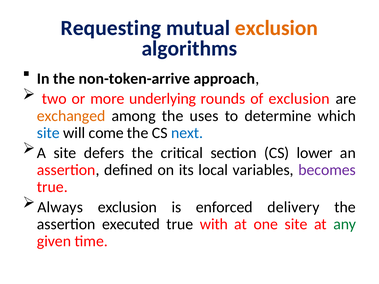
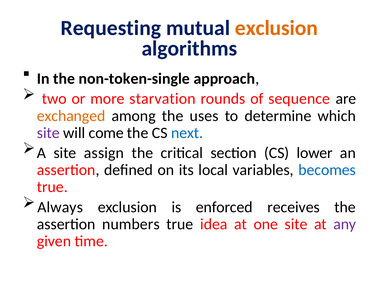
non-token-arrive: non-token-arrive -> non-token-single
underlying: underlying -> starvation
of exclusion: exclusion -> sequence
site at (48, 133) colour: blue -> purple
defers: defers -> assign
becomes colour: purple -> blue
delivery: delivery -> receives
executed: executed -> numbers
with: with -> idea
any colour: green -> purple
